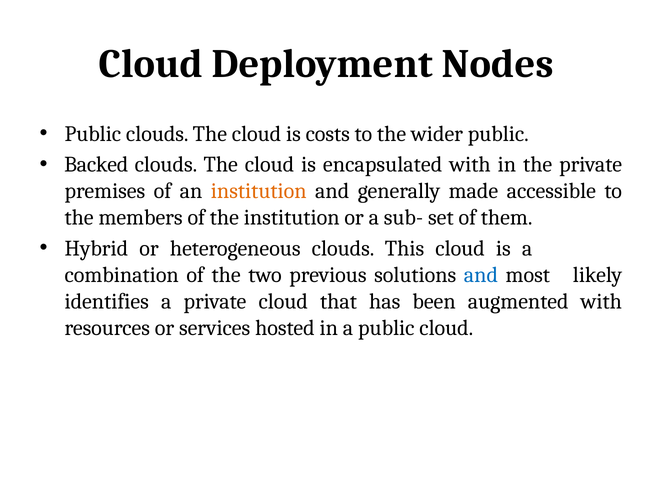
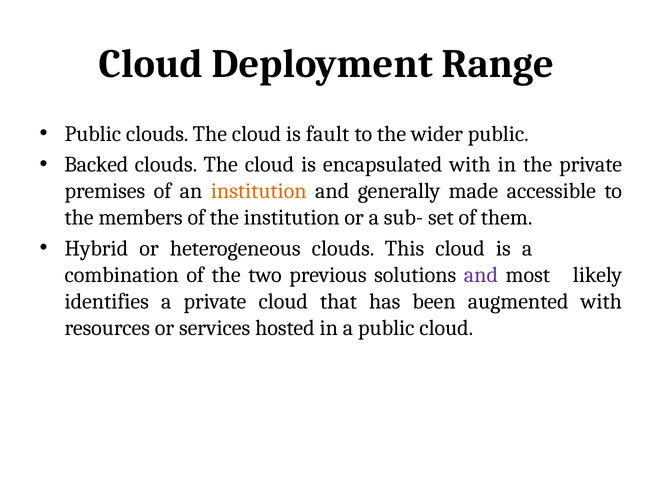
Nodes: Nodes -> Range
costs: costs -> fault
and at (481, 275) colour: blue -> purple
